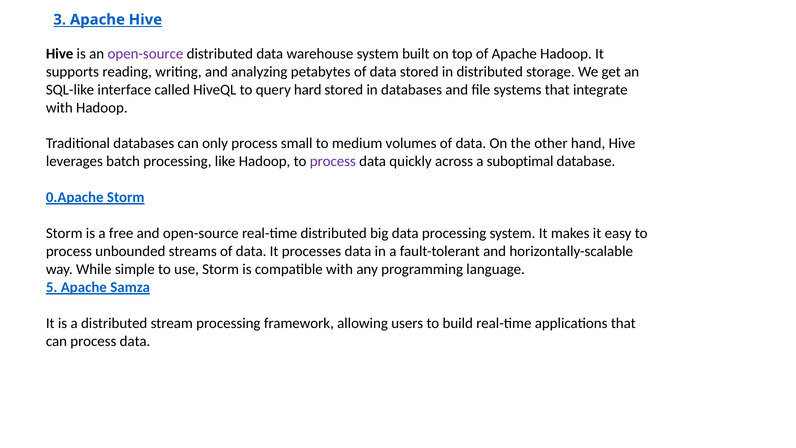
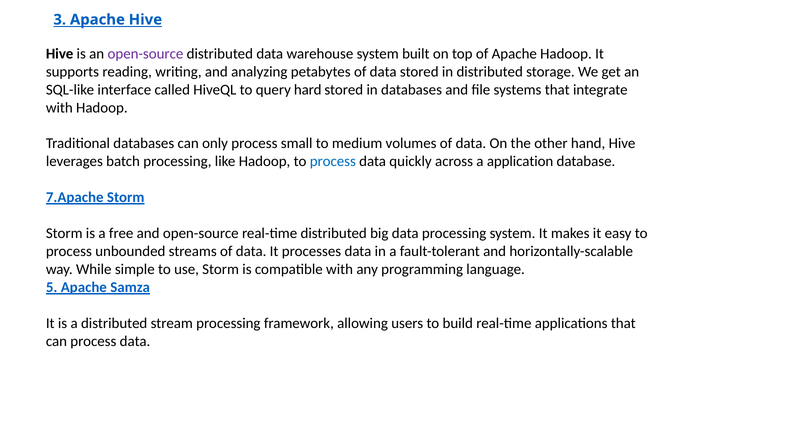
process at (333, 161) colour: purple -> blue
suboptimal: suboptimal -> application
0.Apache: 0.Apache -> 7.Apache
